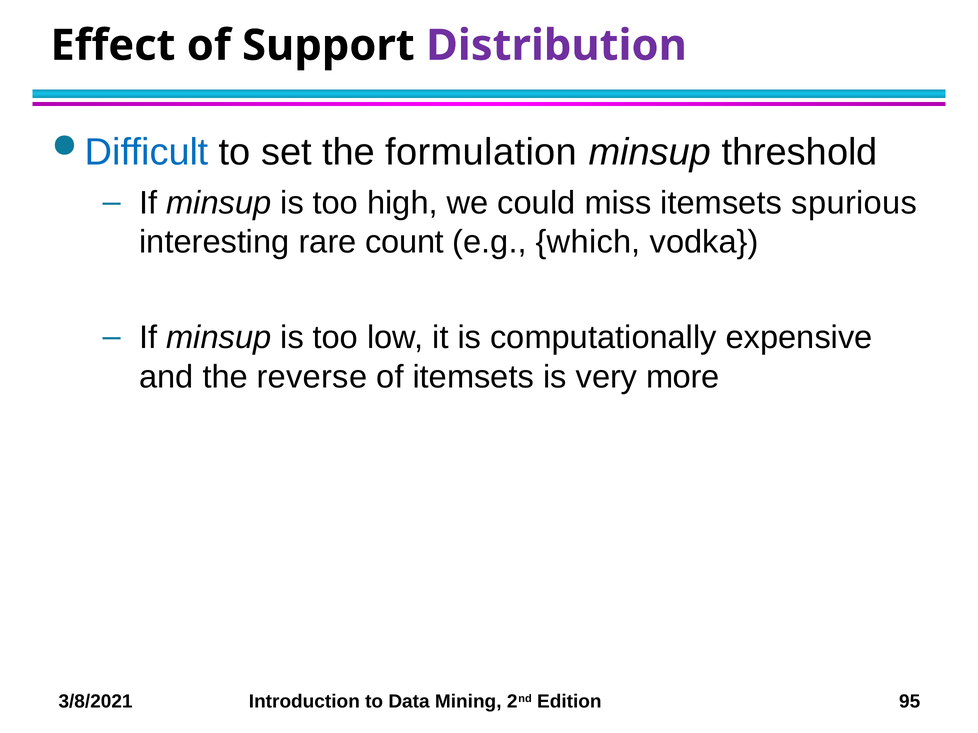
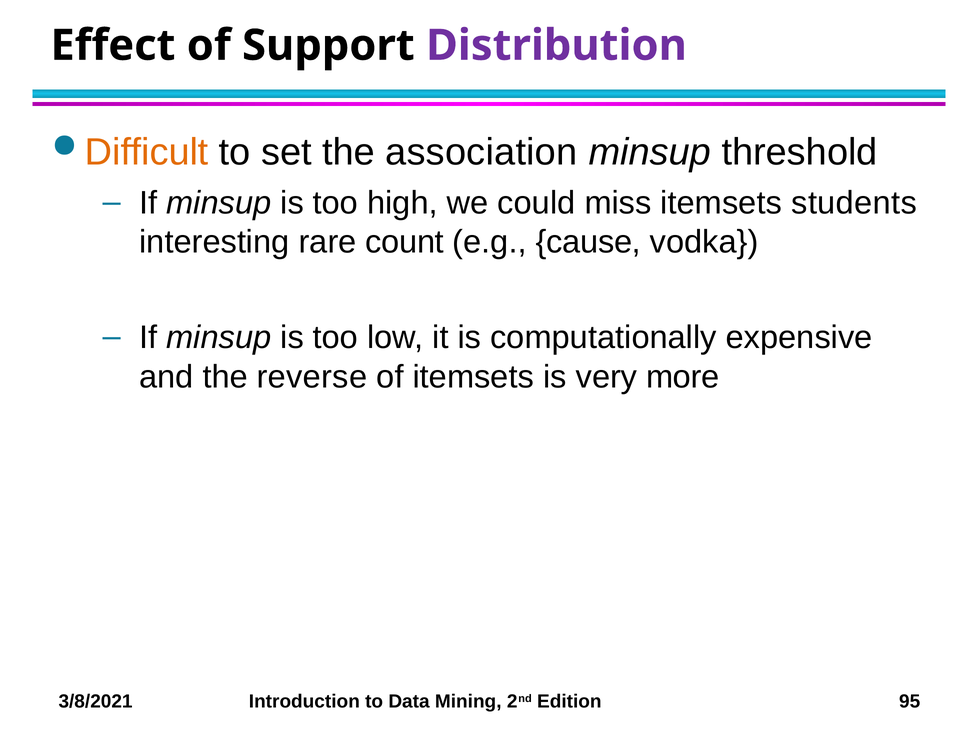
Difficult colour: blue -> orange
formulation: formulation -> association
spurious: spurious -> students
which: which -> cause
